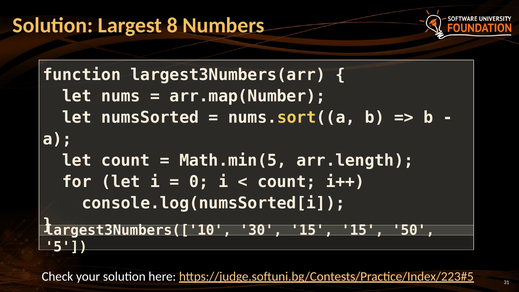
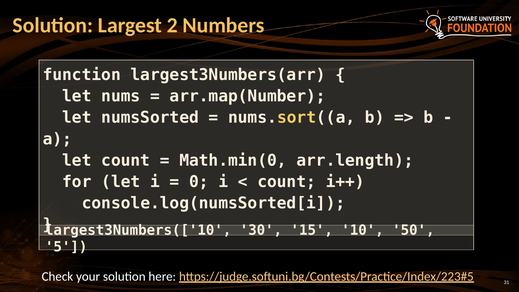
8: 8 -> 2
Math.min(5: Math.min(5 -> Math.min(0
15 15: 15 -> 10
